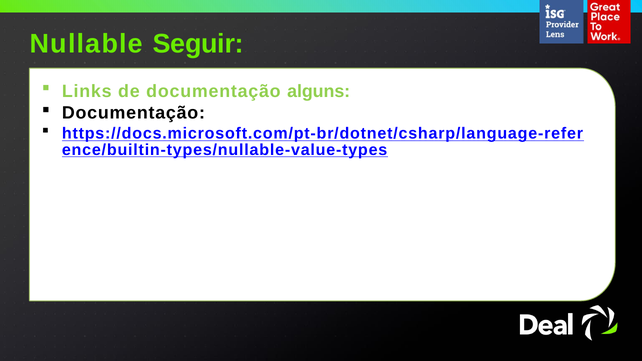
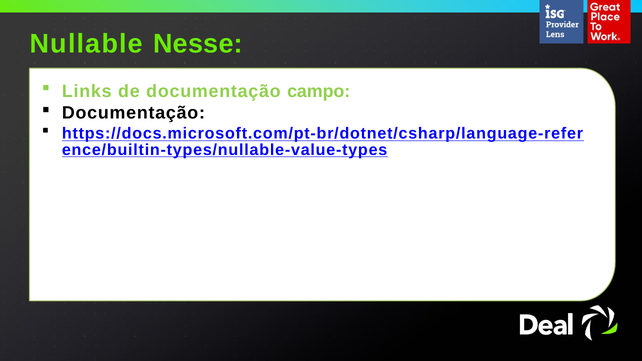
Seguir: Seguir -> Nesse
alguns: alguns -> campo
